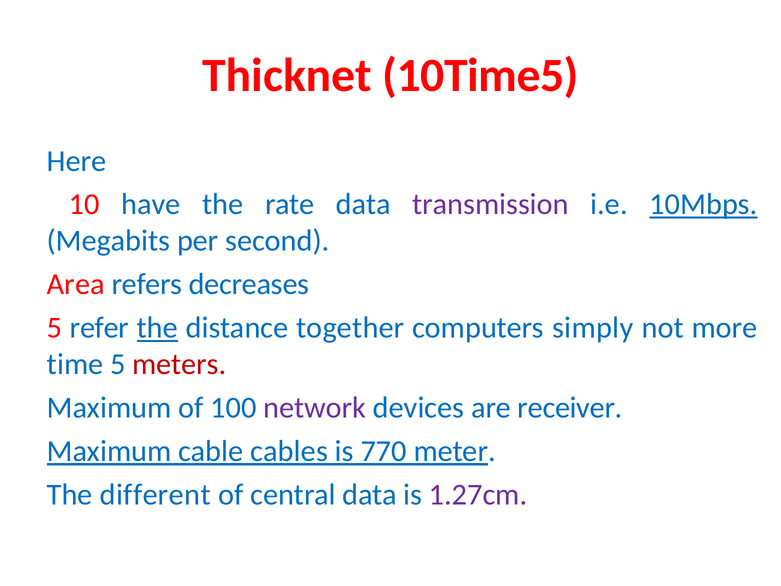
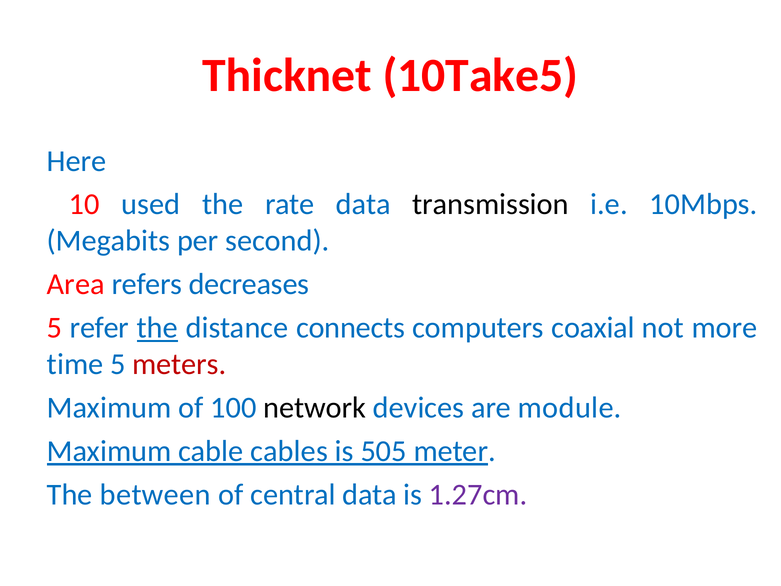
10Time5: 10Time5 -> 10Take5
have: have -> used
transmission colour: purple -> black
10Mbps underline: present -> none
together: together -> connects
simply: simply -> coaxial
network colour: purple -> black
receiver: receiver -> module
770: 770 -> 505
different: different -> between
